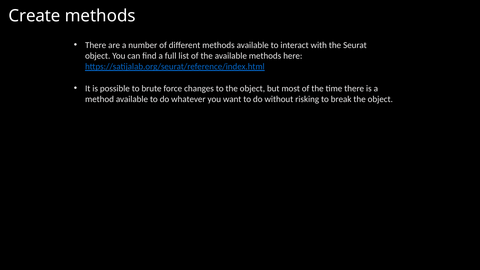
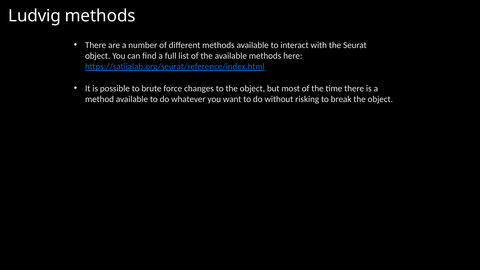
Create: Create -> Ludvig
